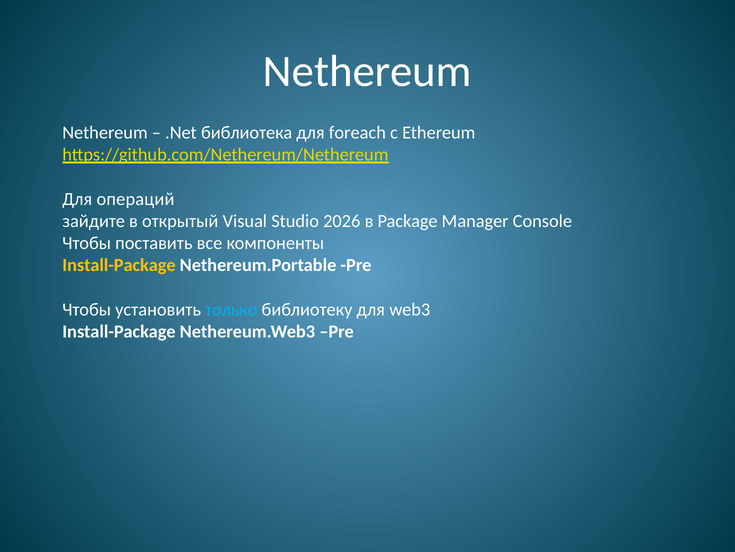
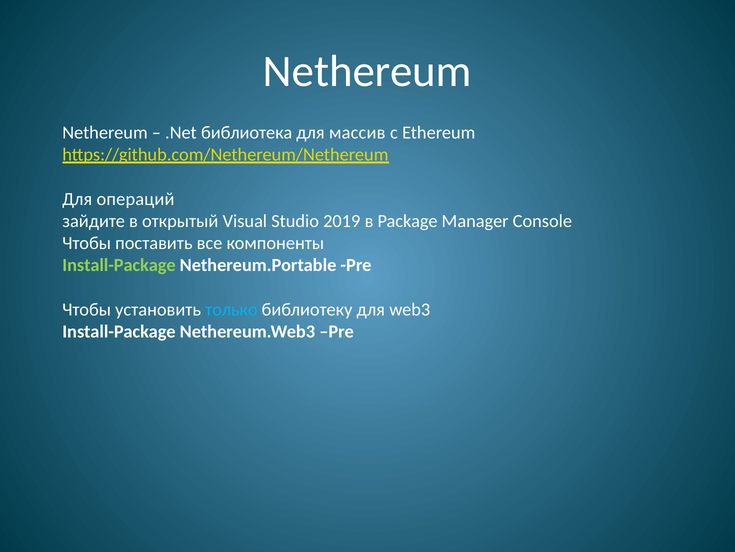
foreach: foreach -> массив
2026: 2026 -> 2019
Install-Package at (119, 265) colour: yellow -> light green
